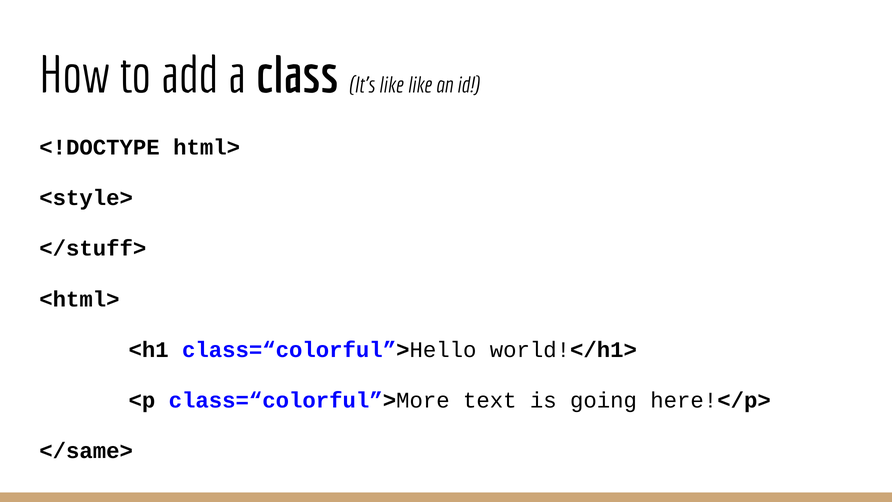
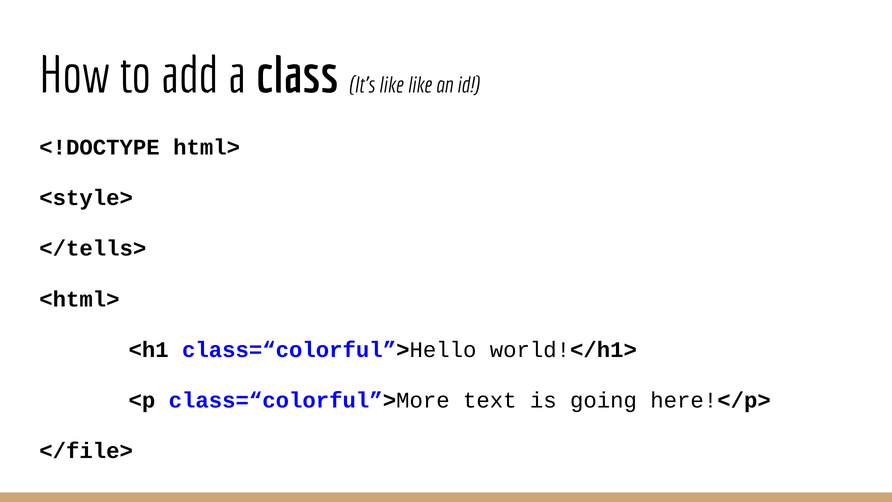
</stuff>: </stuff> -> </tells>
</same>: </same> -> </file>
